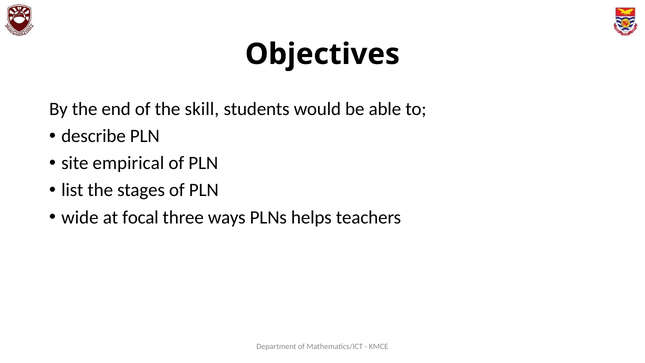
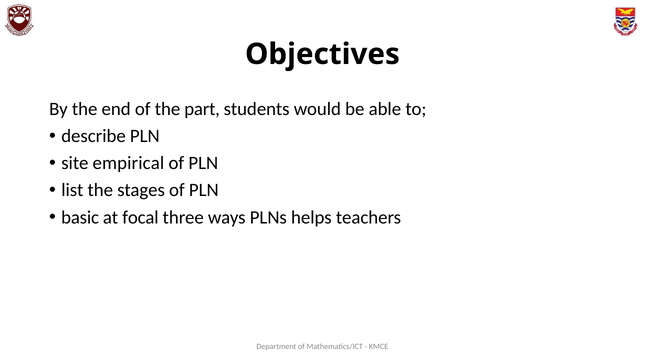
skill: skill -> part
wide: wide -> basic
